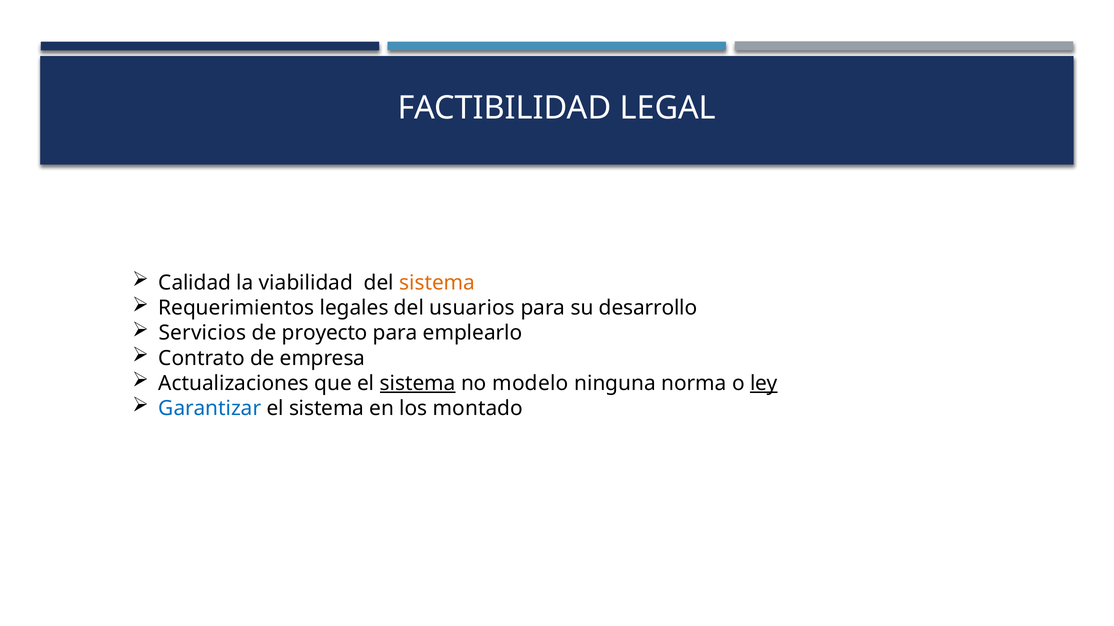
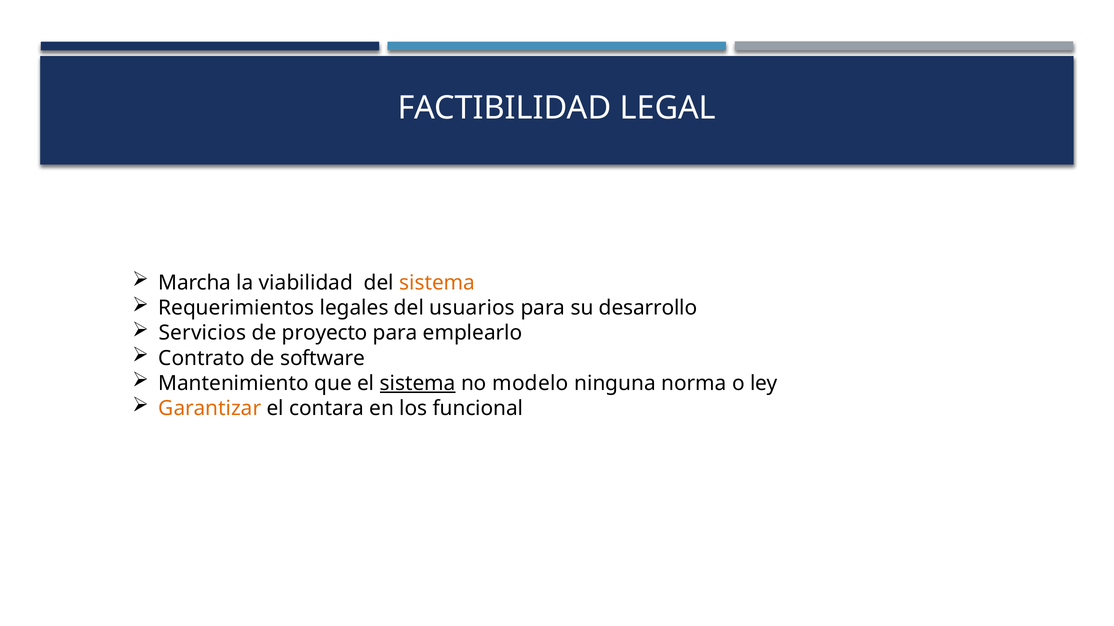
Calidad: Calidad -> Marcha
empresa: empresa -> software
Actualizaciones: Actualizaciones -> Mantenimiento
ley underline: present -> none
Garantizar colour: blue -> orange
sistema at (327, 409): sistema -> contara
montado: montado -> funcional
